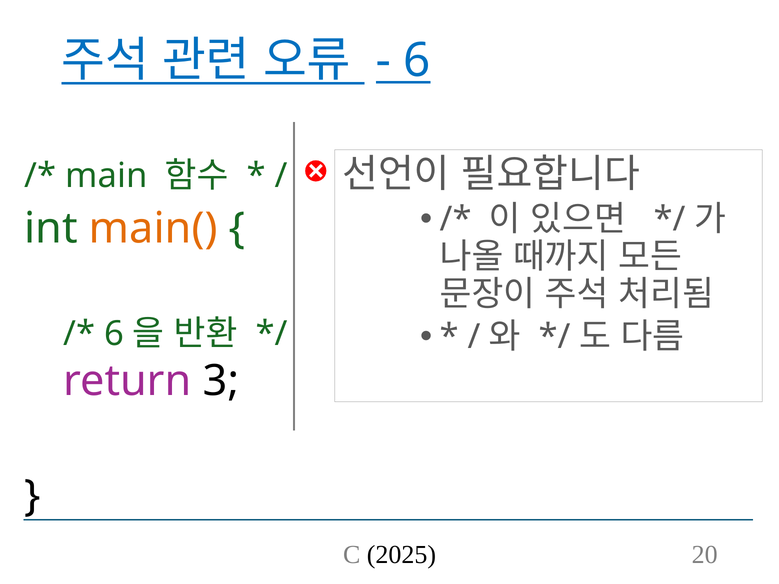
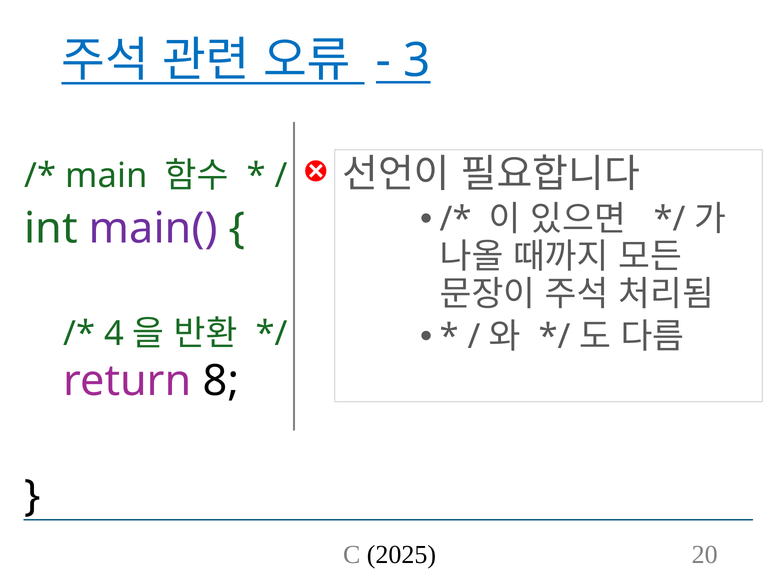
6 at (417, 60): 6 -> 3
main( colour: orange -> purple
6 at (114, 334): 6 -> 4
3: 3 -> 8
